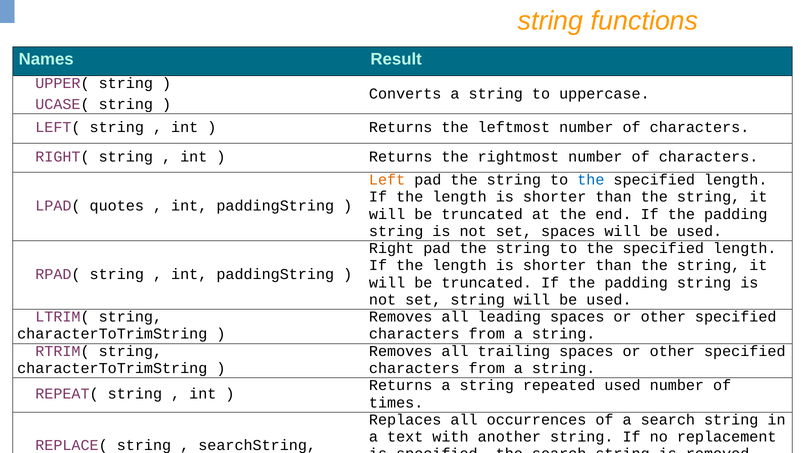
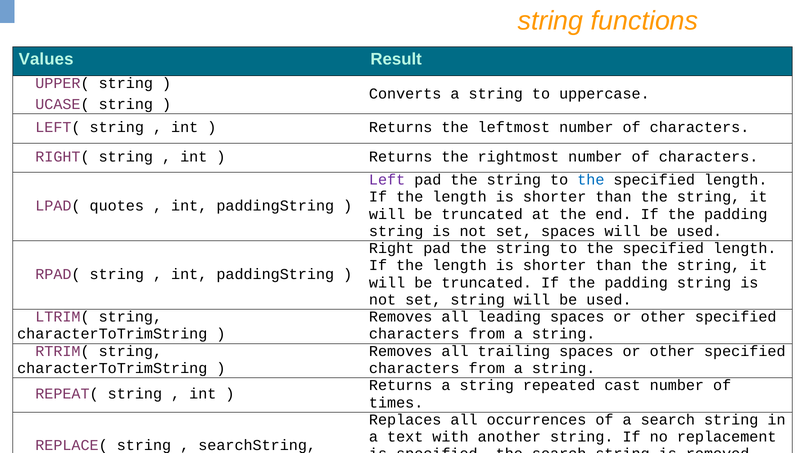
Names: Names -> Values
Left colour: orange -> purple
repeated used: used -> cast
